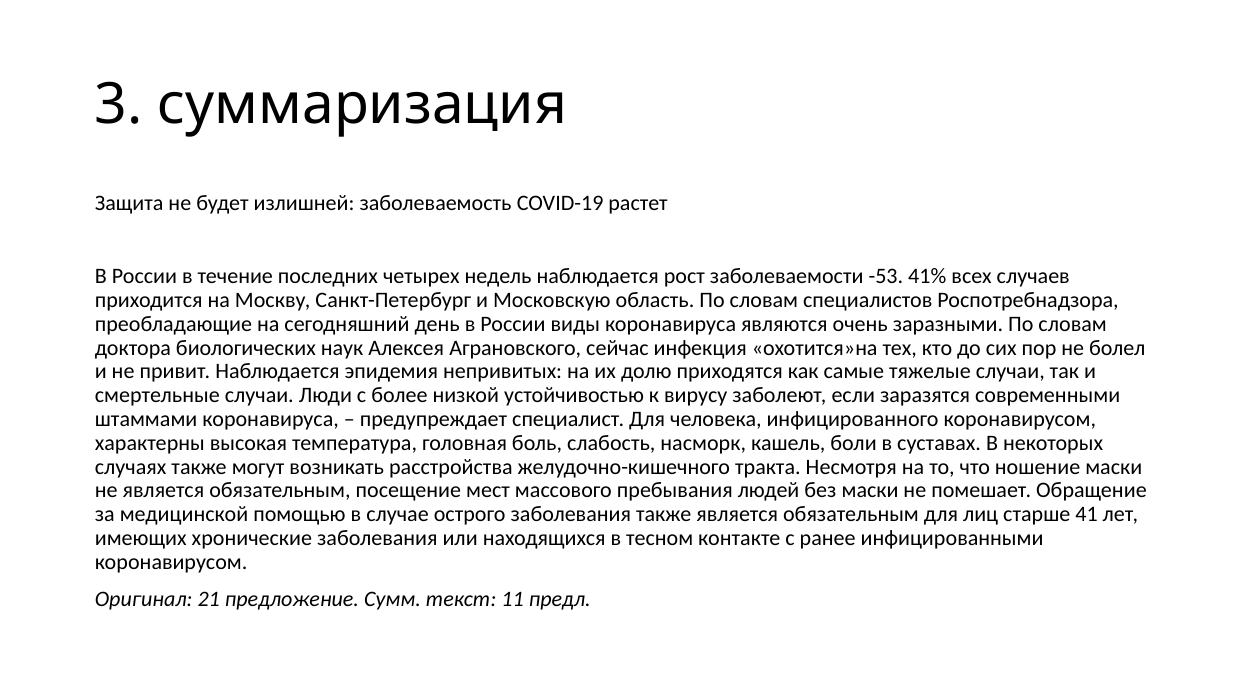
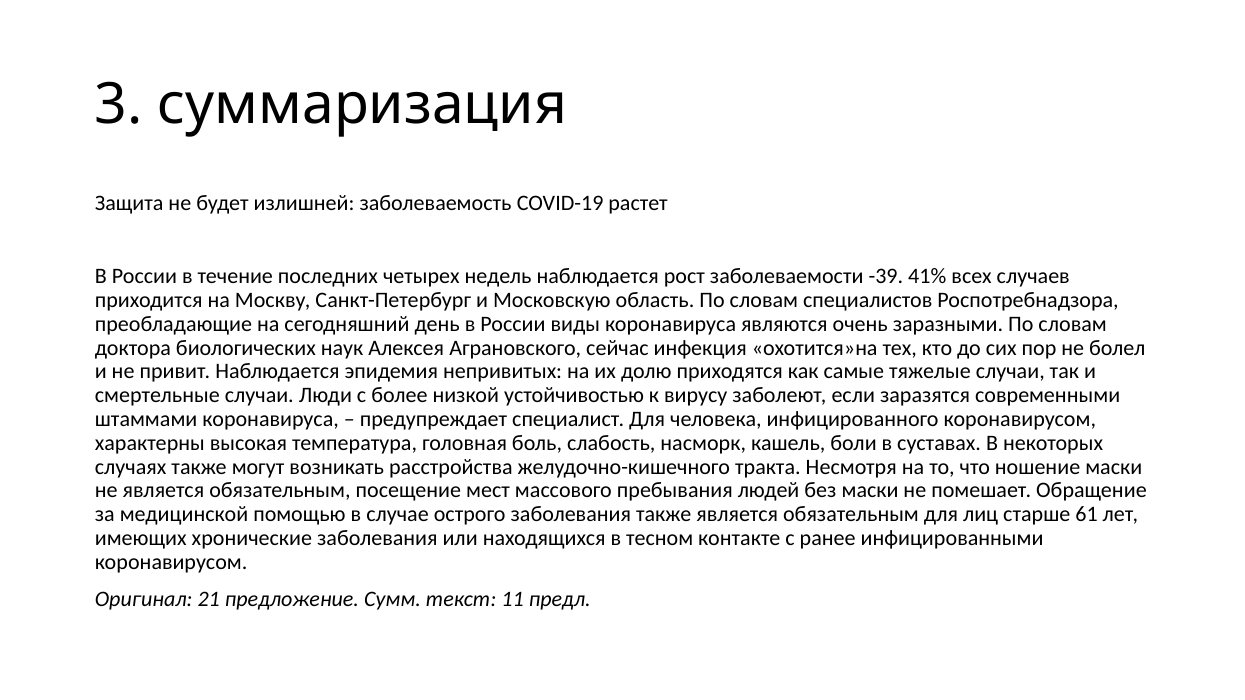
-53: -53 -> -39
41: 41 -> 61
